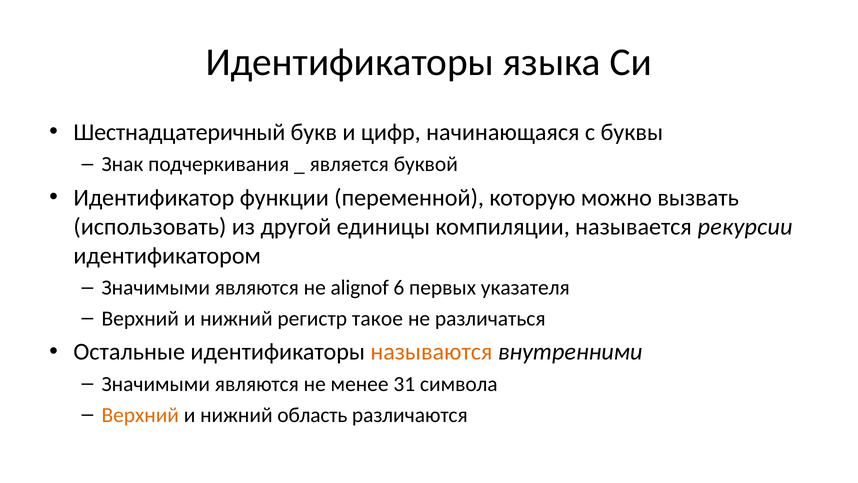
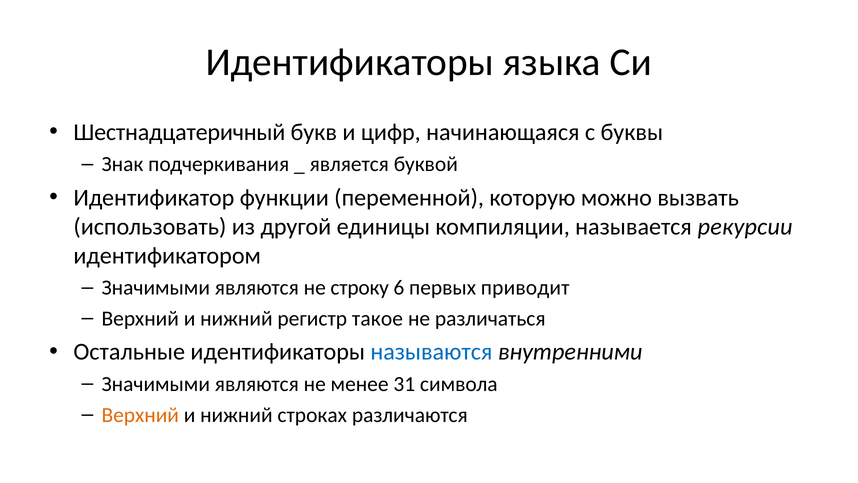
alignof: alignof -> строку
указателя: указателя -> приводит
называются colour: orange -> blue
область: область -> строках
